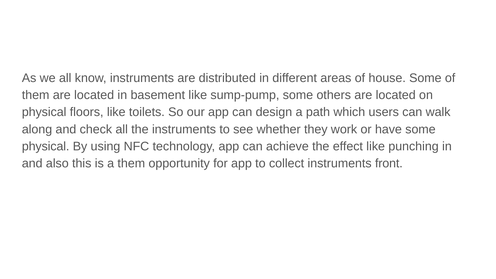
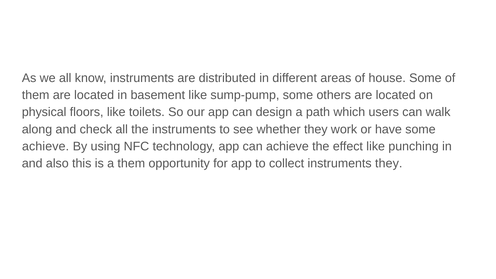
physical at (46, 146): physical -> achieve
instruments front: front -> they
